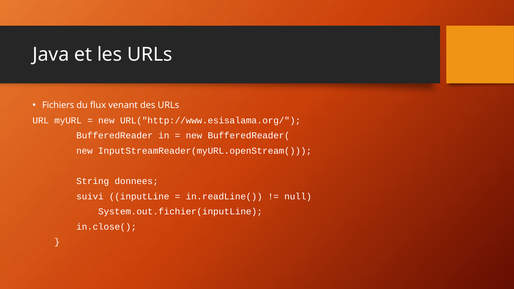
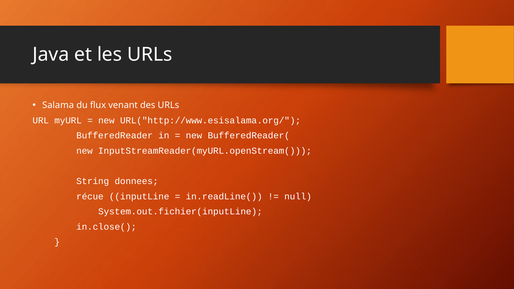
Fichiers: Fichiers -> Salama
suivi: suivi -> récue
